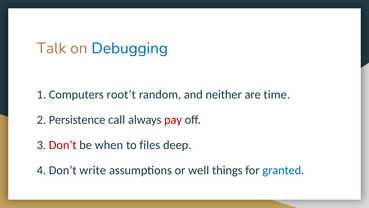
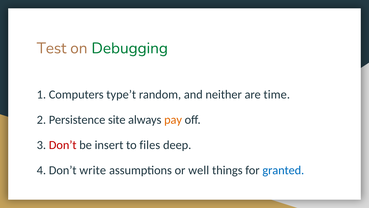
Talk: Talk -> Test
Debugging colour: blue -> green
root’t: root’t -> type’t
call: call -> site
pay colour: red -> orange
when: when -> insert
